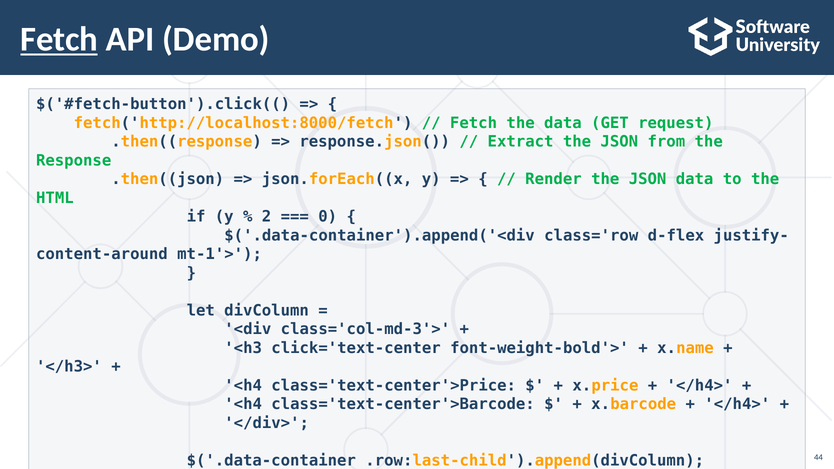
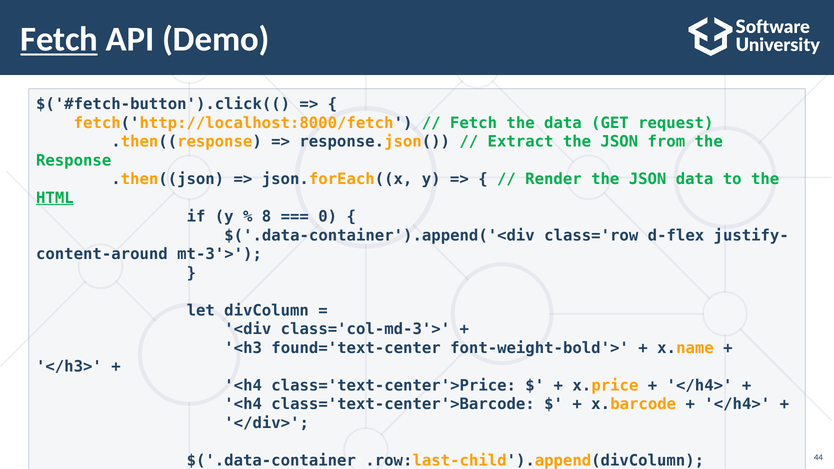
HTML underline: none -> present
2: 2 -> 8
mt-1'>: mt-1'> -> mt-3'>
click='text-center: click='text-center -> found='text-center
